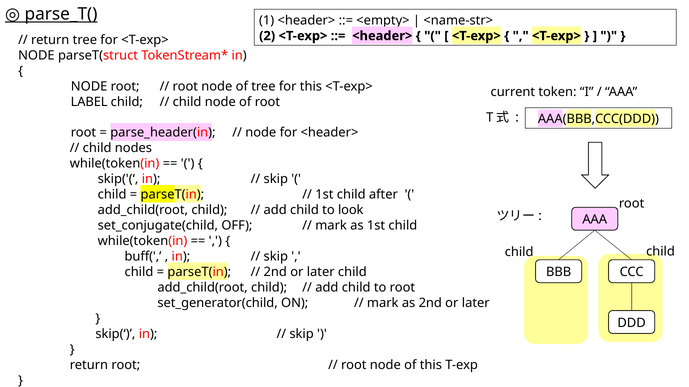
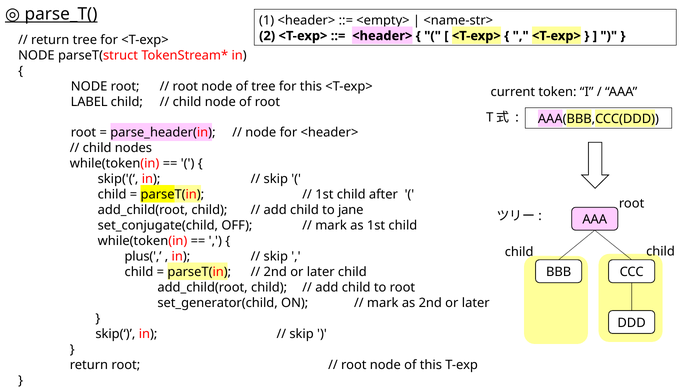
look: look -> jane
buff(: buff( -> plus(
